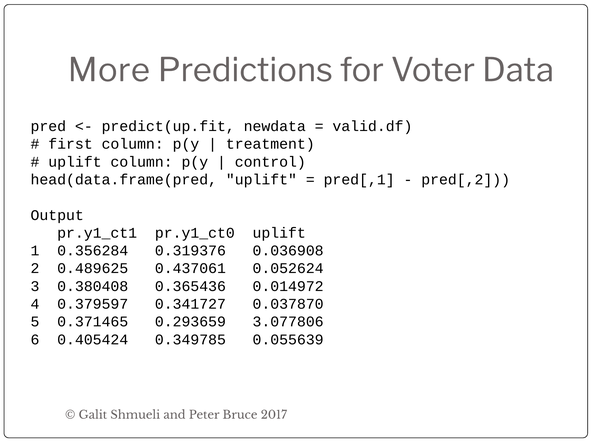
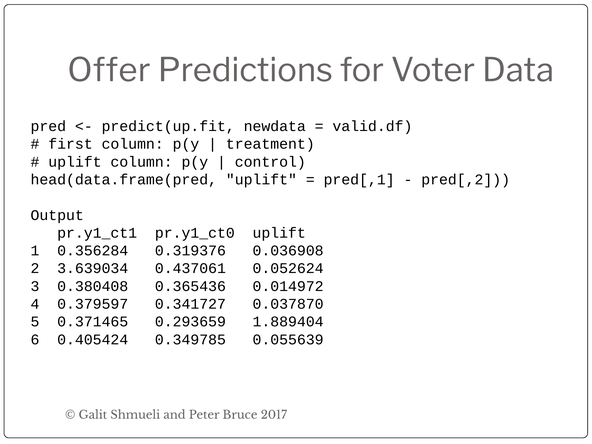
More: More -> Offer
0.489625: 0.489625 -> 3.639034
3.077806: 3.077806 -> 1.889404
